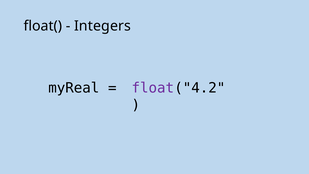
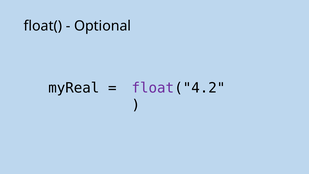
Integers: Integers -> Optional
